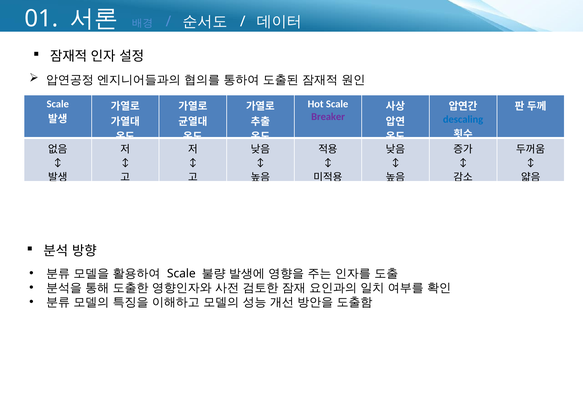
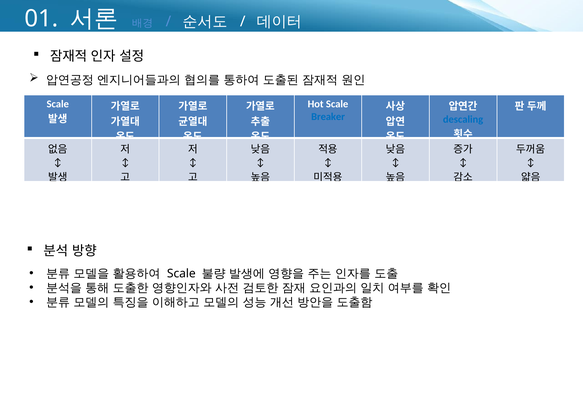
Breaker colour: purple -> blue
